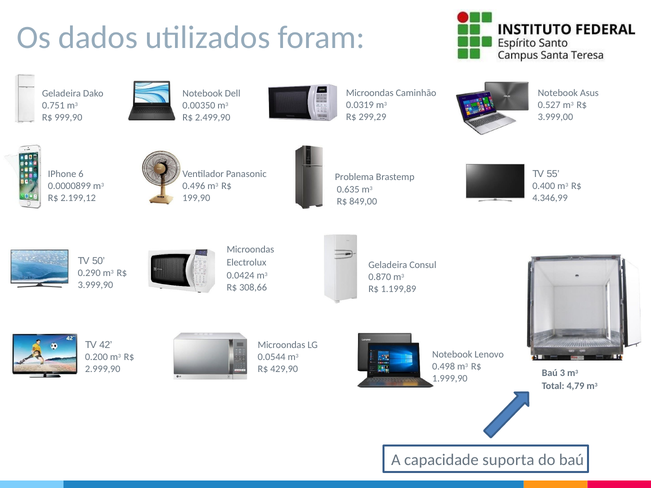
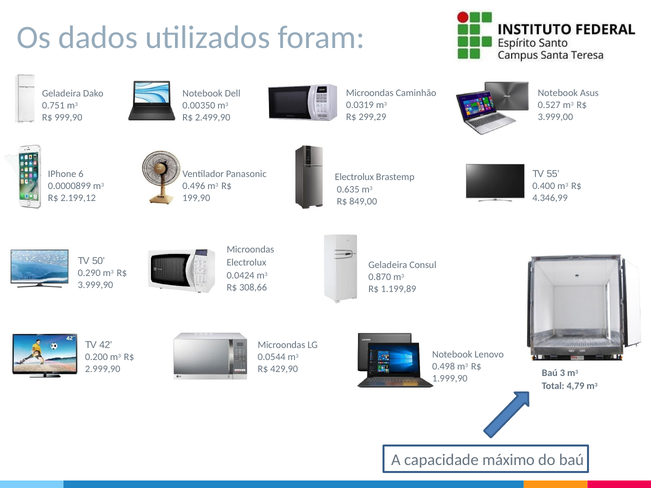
Problema at (354, 177): Problema -> Electrolux
suporta: suporta -> máximo
